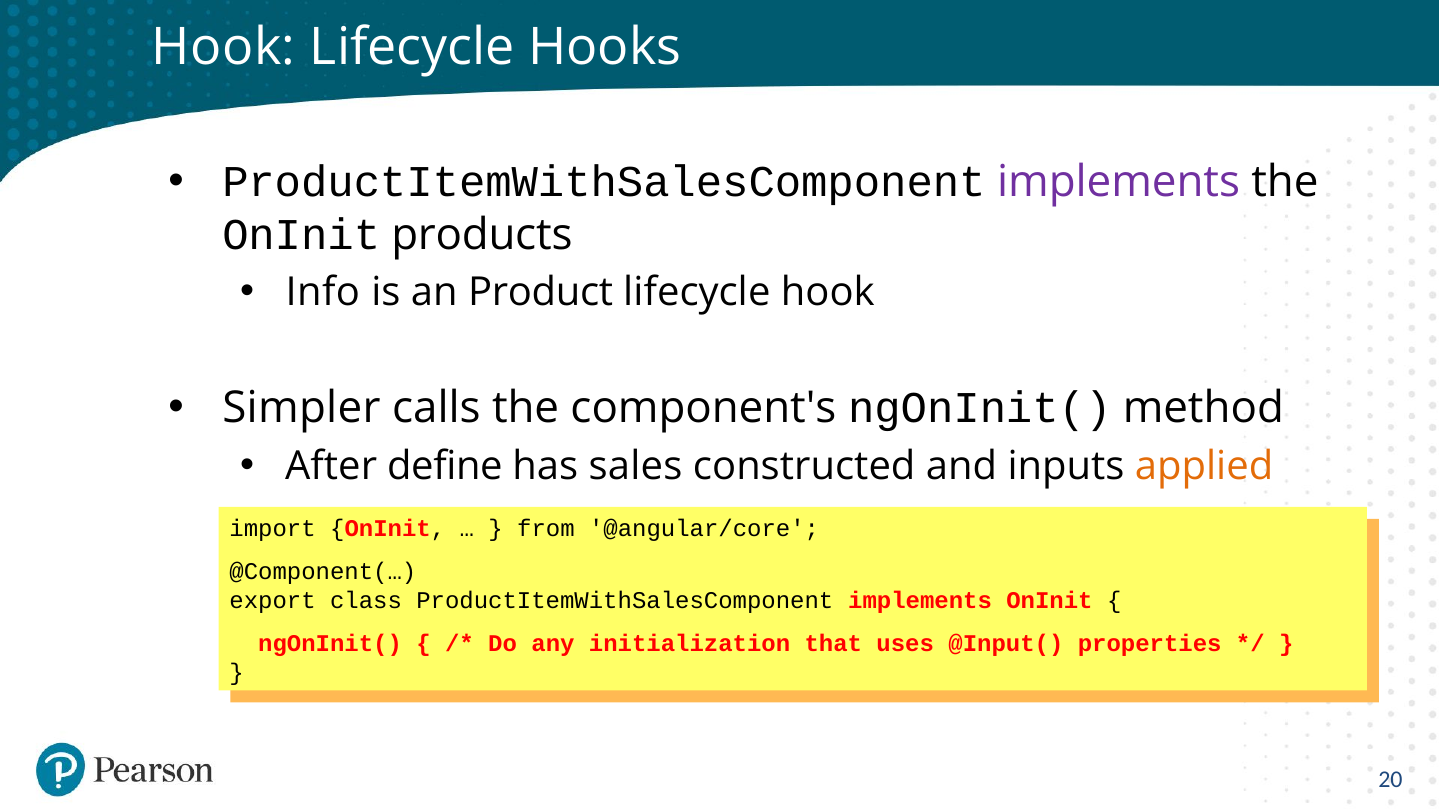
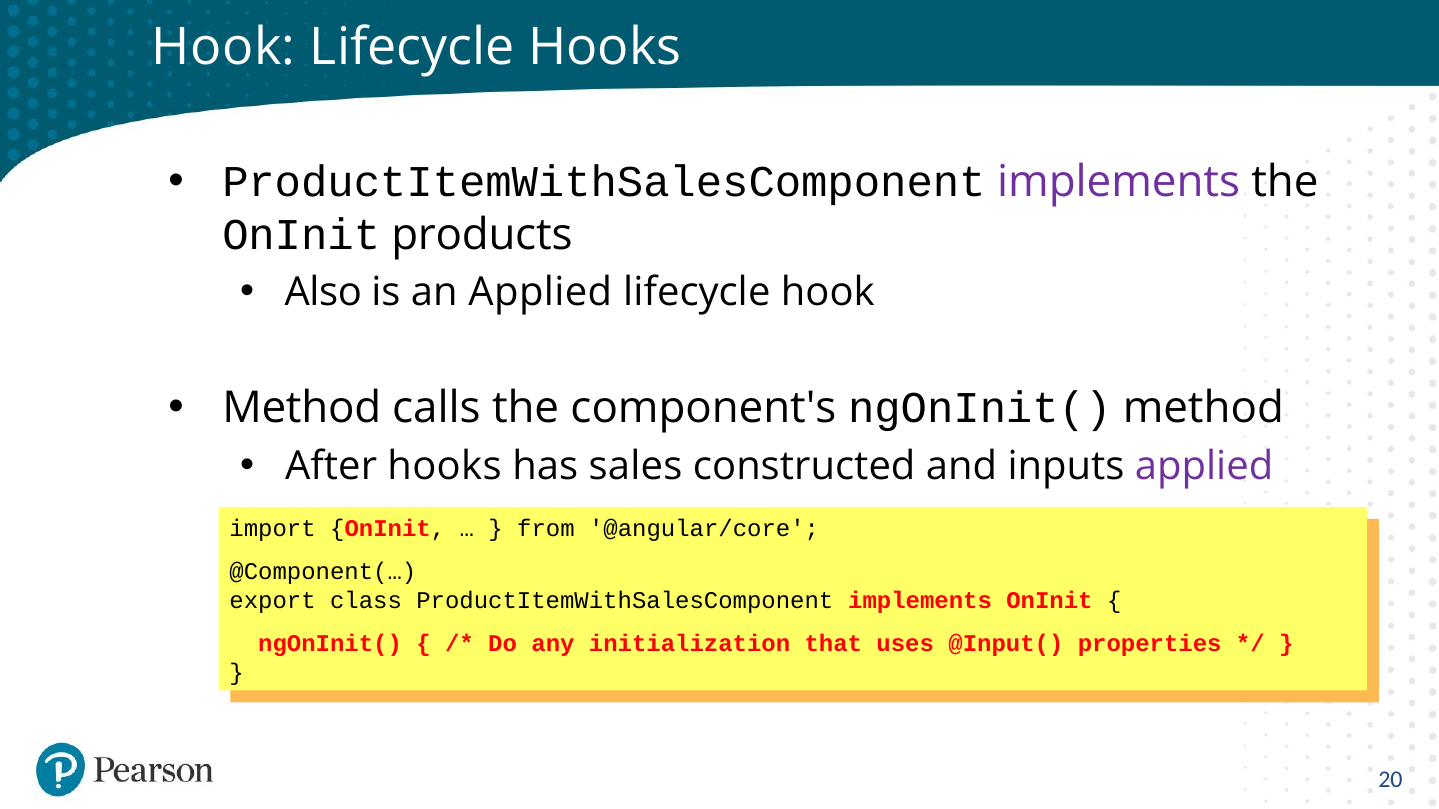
Info: Info -> Also
an Product: Product -> Applied
Simpler at (301, 408): Simpler -> Method
After define: define -> hooks
applied at (1204, 466) colour: orange -> purple
